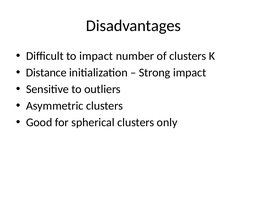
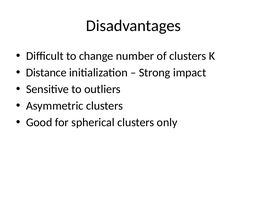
to impact: impact -> change
